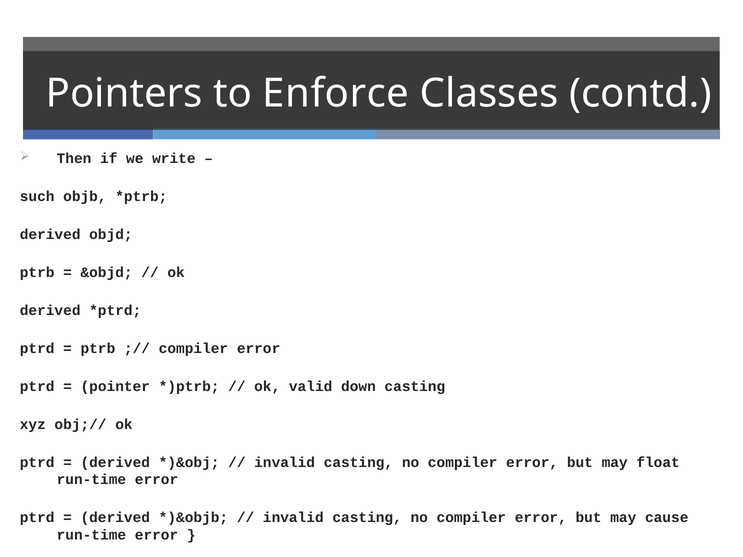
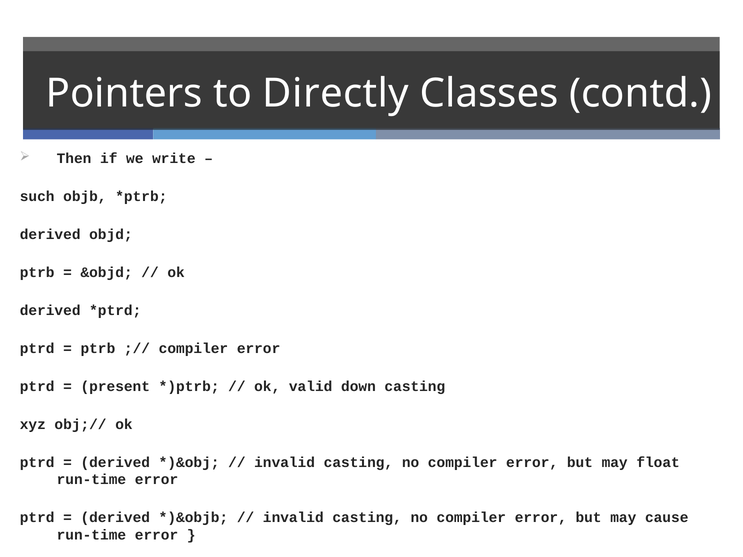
Enforce: Enforce -> Directly
pointer: pointer -> present
